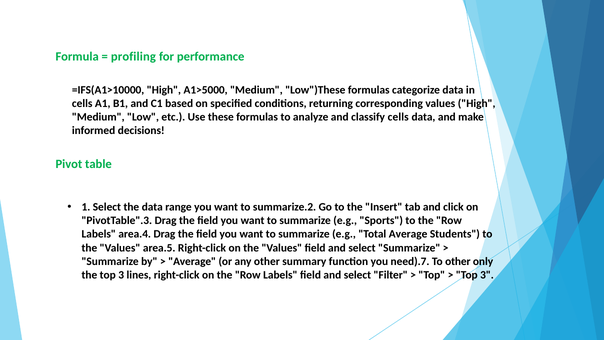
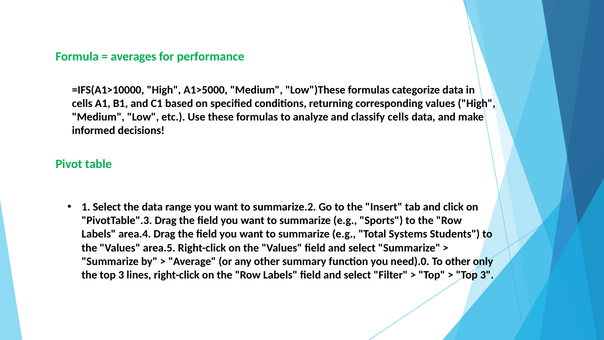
profiling: profiling -> averages
Total Average: Average -> Systems
need).7: need).7 -> need).0
